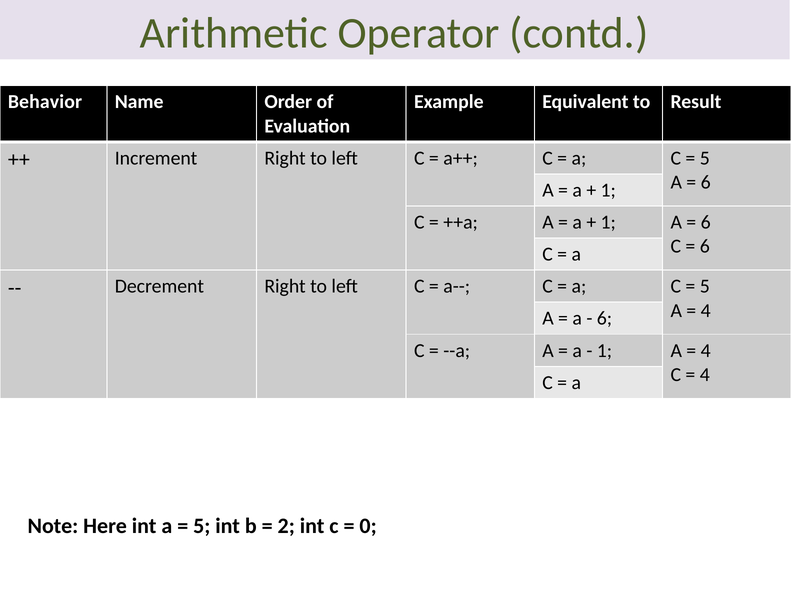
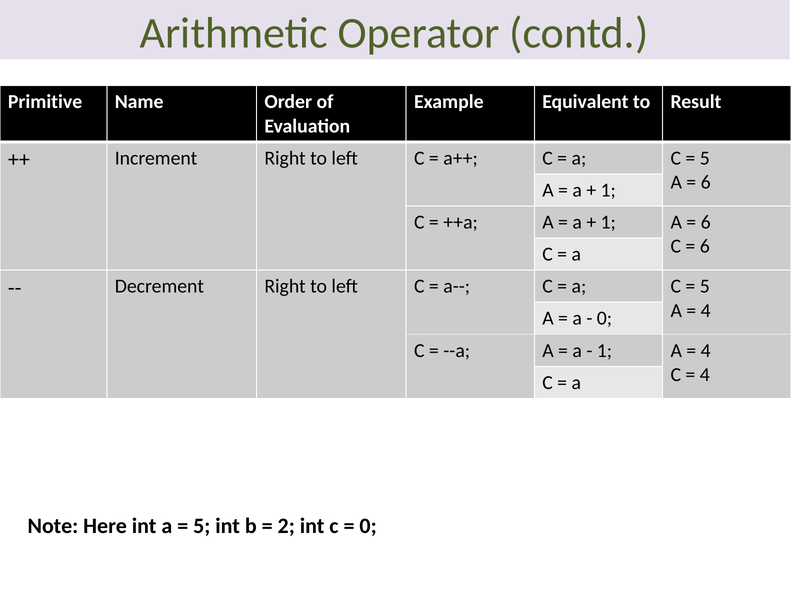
Behavior: Behavior -> Primitive
6 at (604, 319): 6 -> 0
